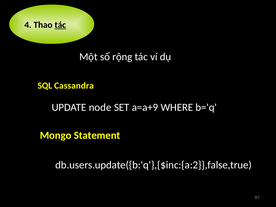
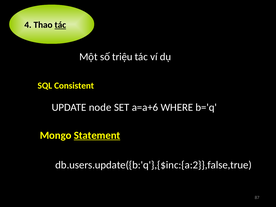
rộng: rộng -> triệu
Cassandra: Cassandra -> Consistent
a=a+9: a=a+9 -> a=a+6
Statement underline: none -> present
